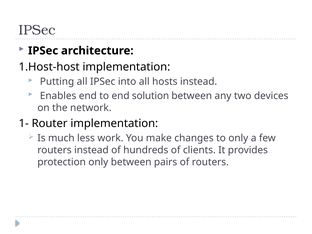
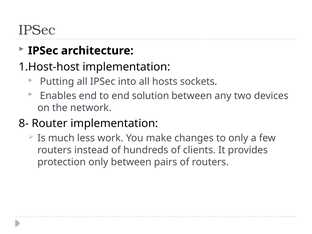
hosts instead: instead -> sockets
1-: 1- -> 8-
